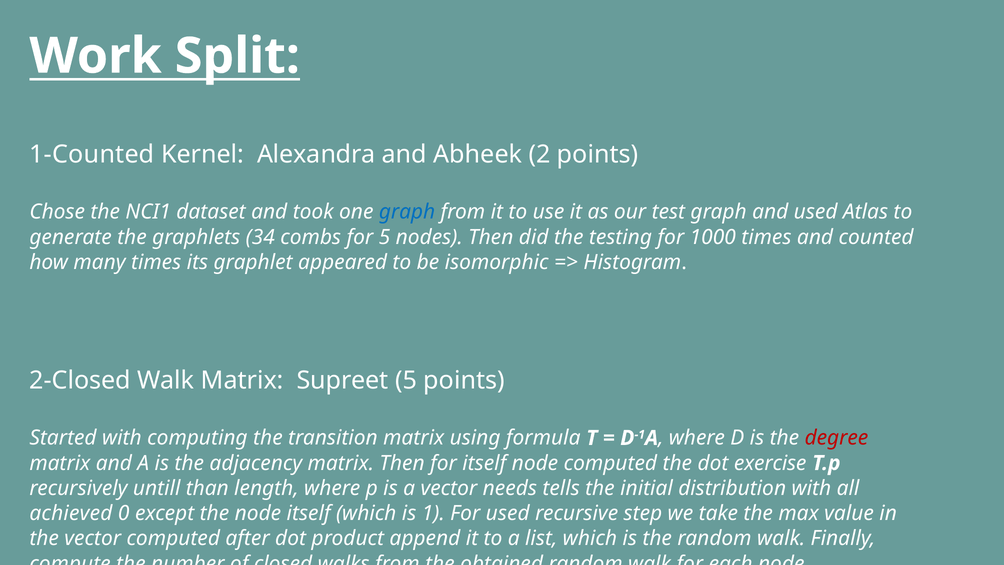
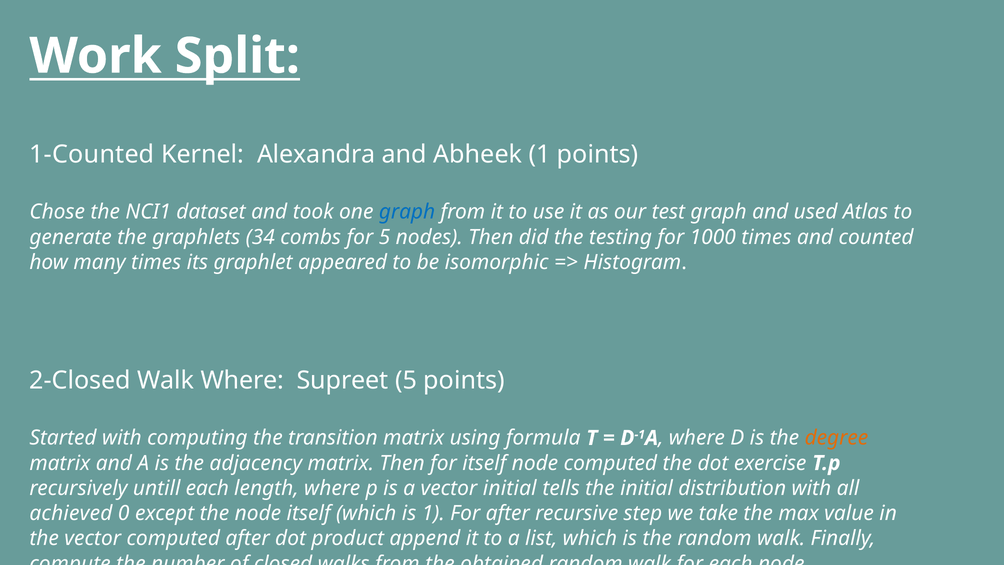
Abheek 2: 2 -> 1
Walk Matrix: Matrix -> Where
degree colour: red -> orange
untill than: than -> each
vector needs: needs -> initial
For used: used -> after
